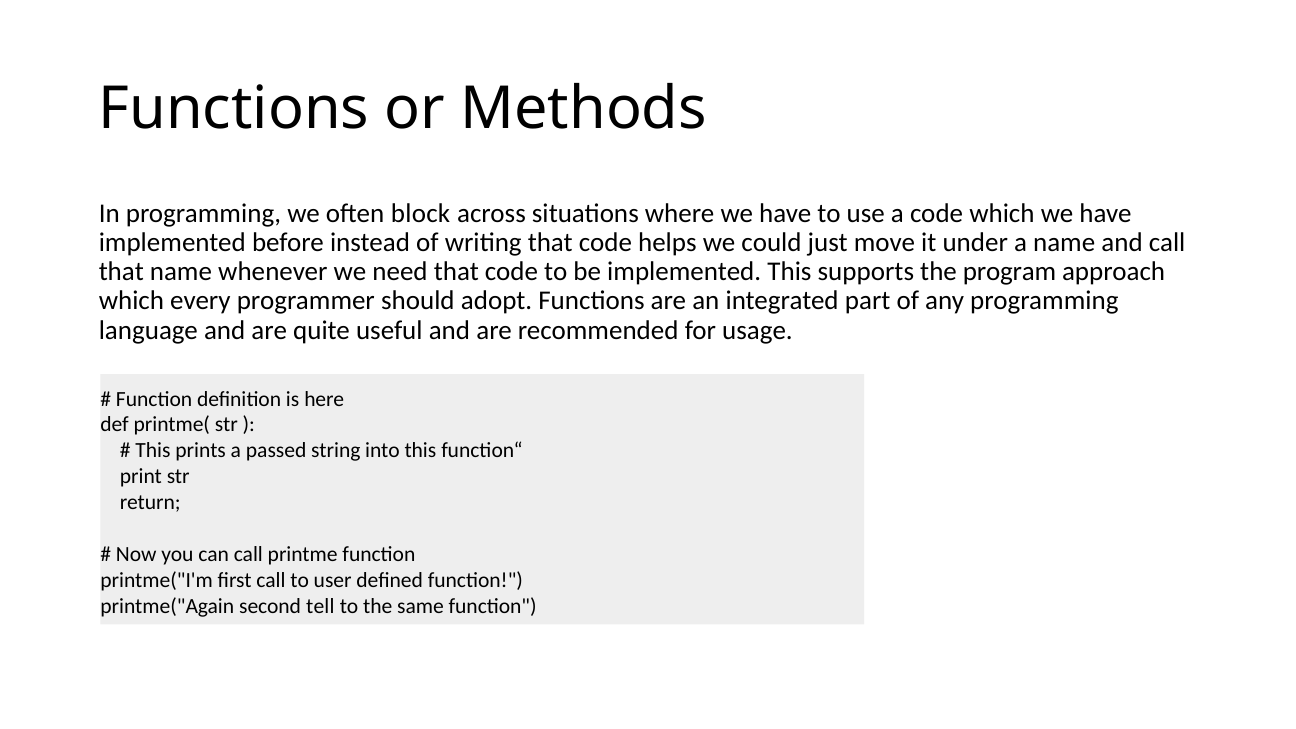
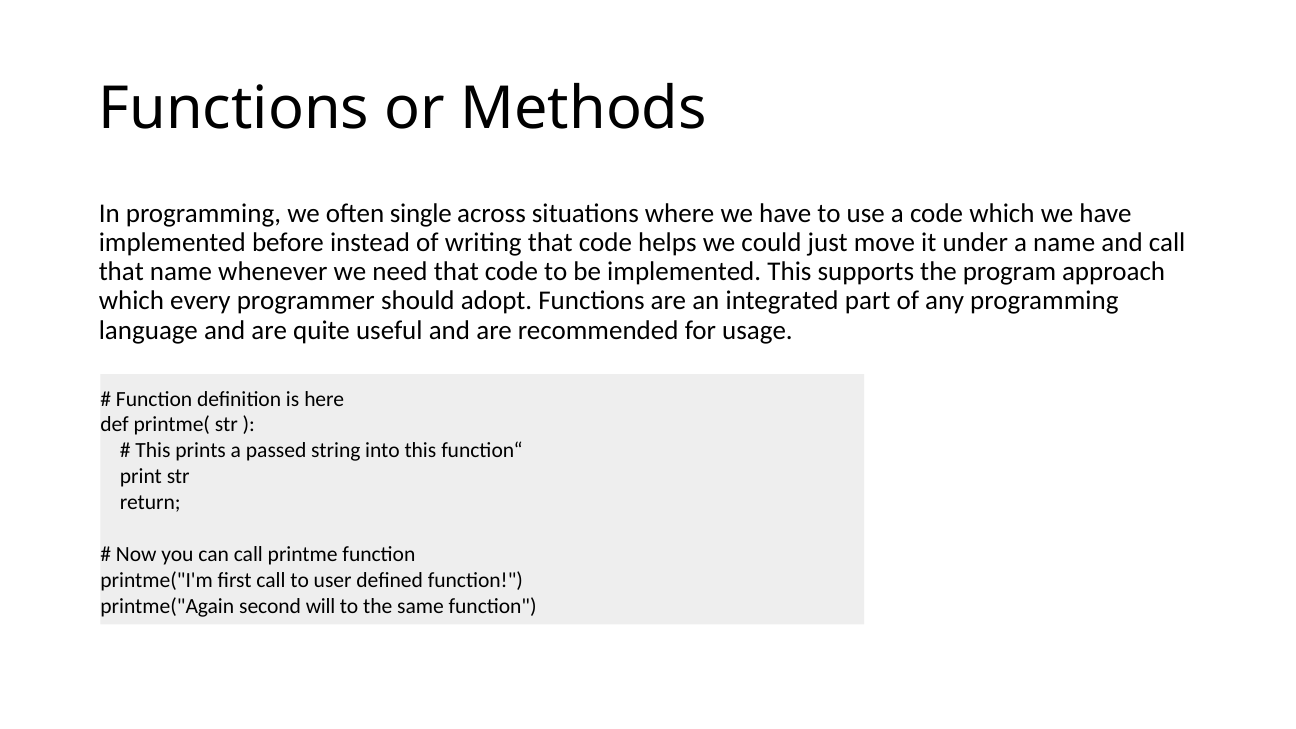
block: block -> single
tell: tell -> will
